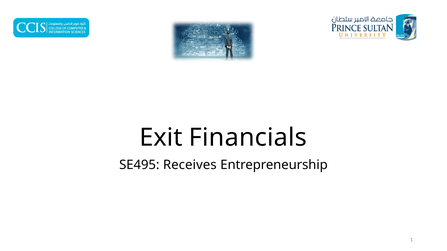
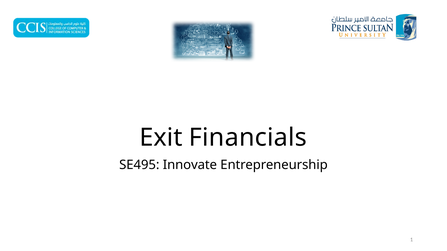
Receives: Receives -> Innovate
